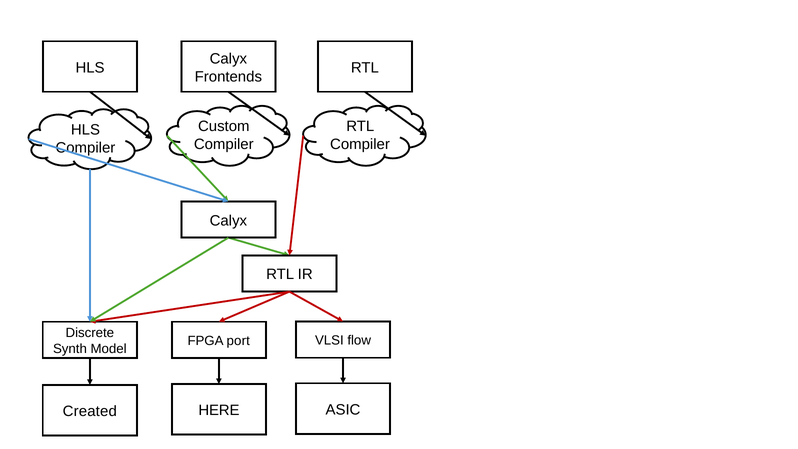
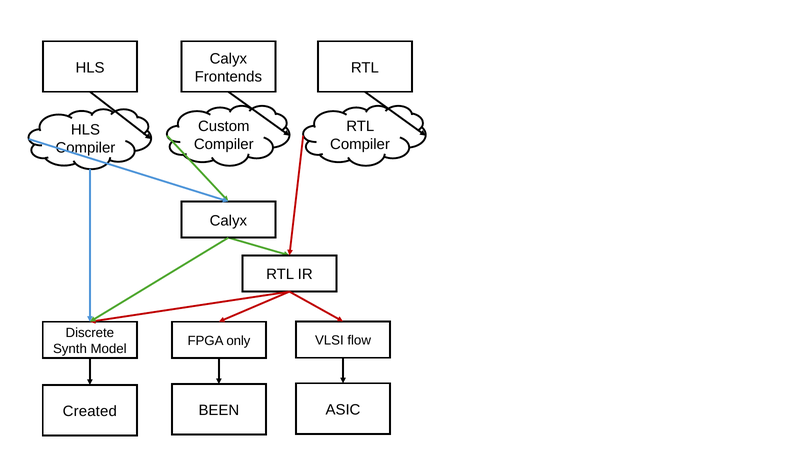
port: port -> only
HERE: HERE -> BEEN
